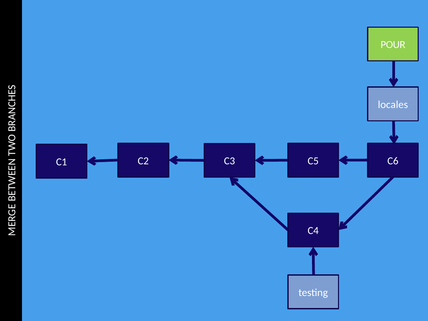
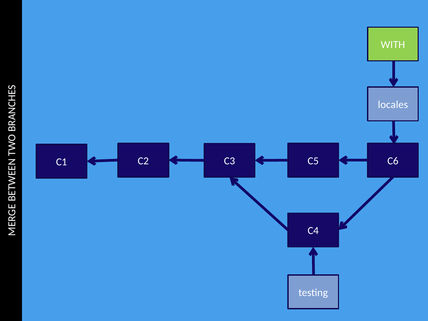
POUR: POUR -> WITH
